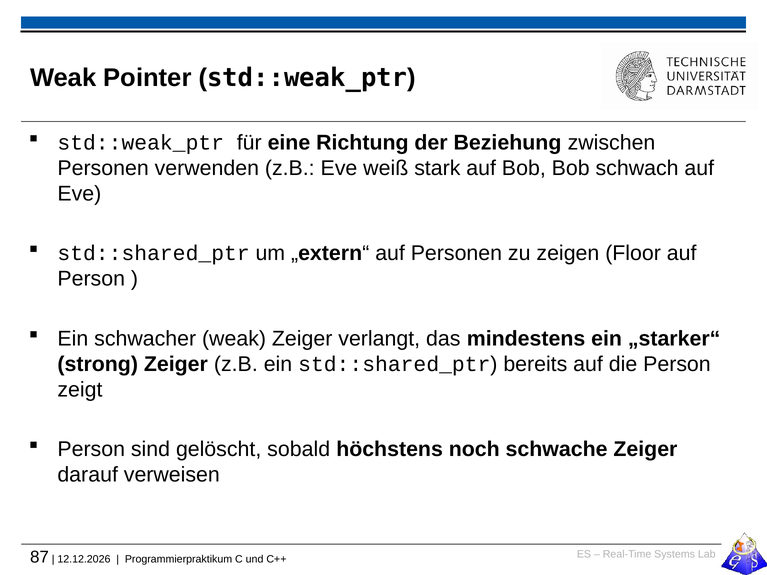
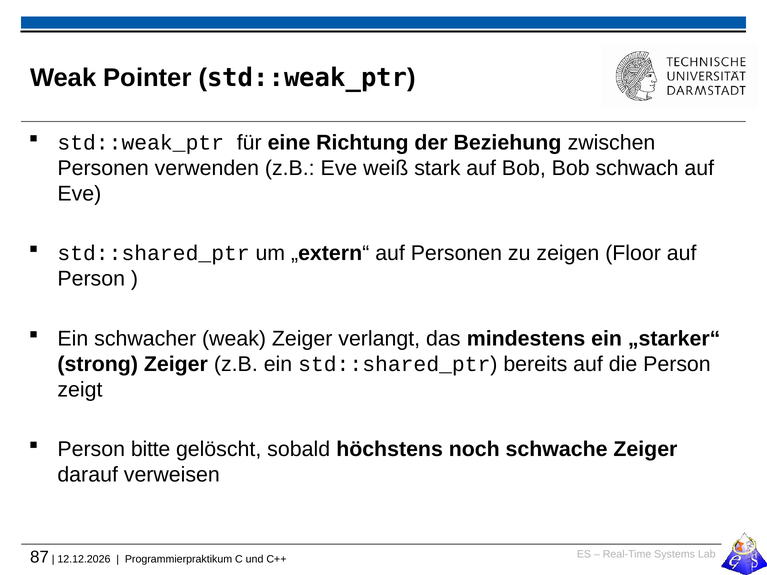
sind: sind -> bitte
